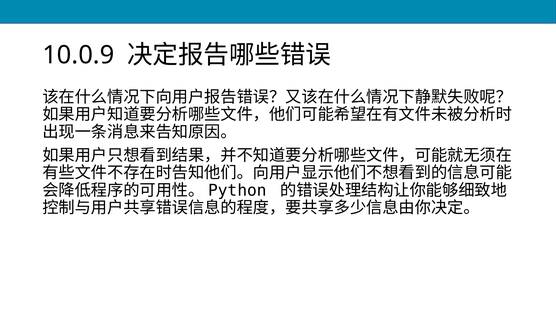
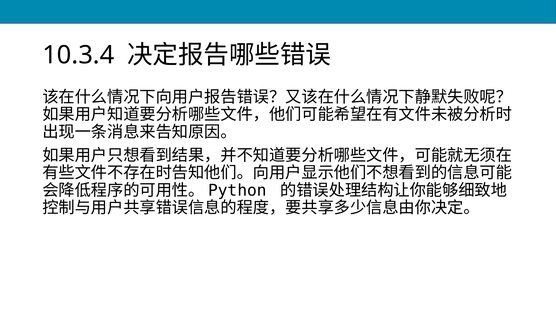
10.0.9: 10.0.9 -> 10.3.4
